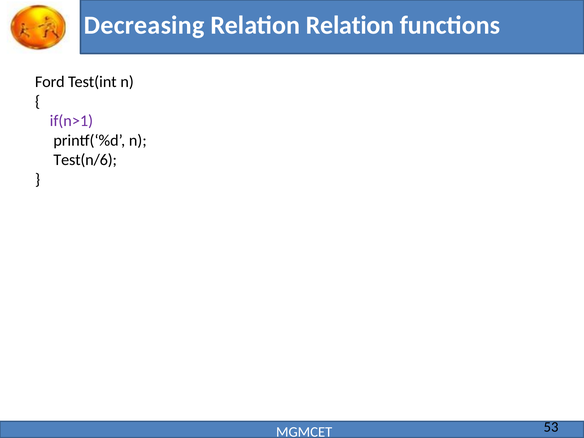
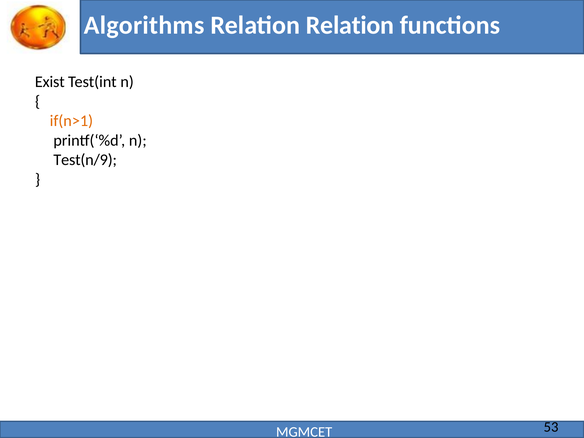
Decreasing: Decreasing -> Algorithms
Ford: Ford -> Exist
if(n>1 colour: purple -> orange
Test(n/6: Test(n/6 -> Test(n/9
